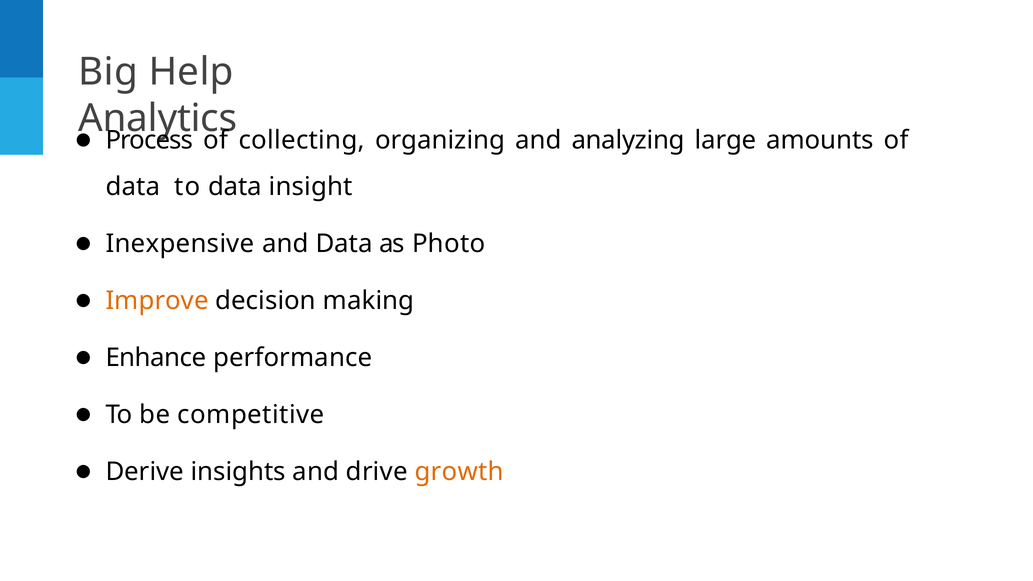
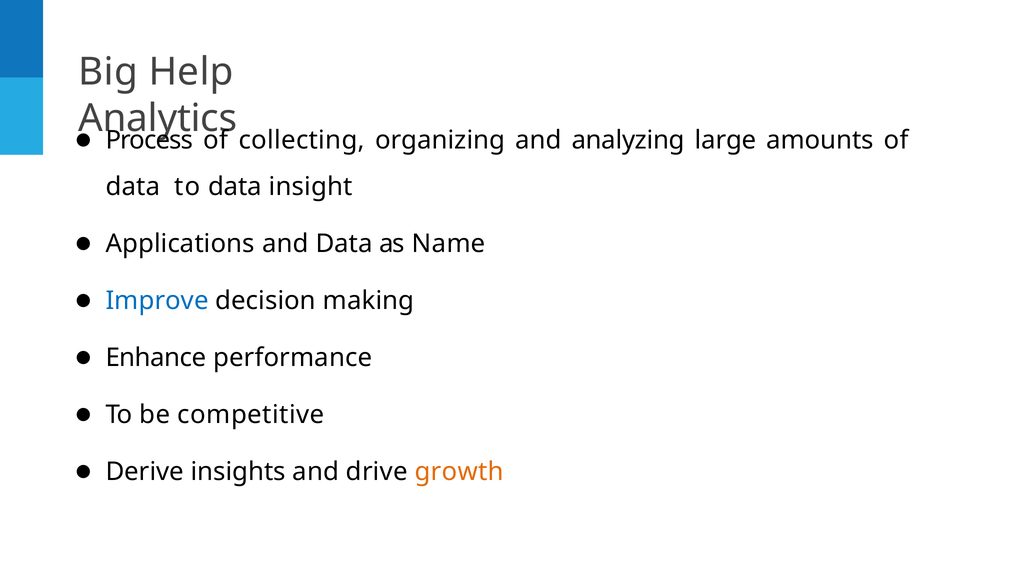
Inexpensive: Inexpensive -> Applications
Photo: Photo -> Name
Improve colour: orange -> blue
